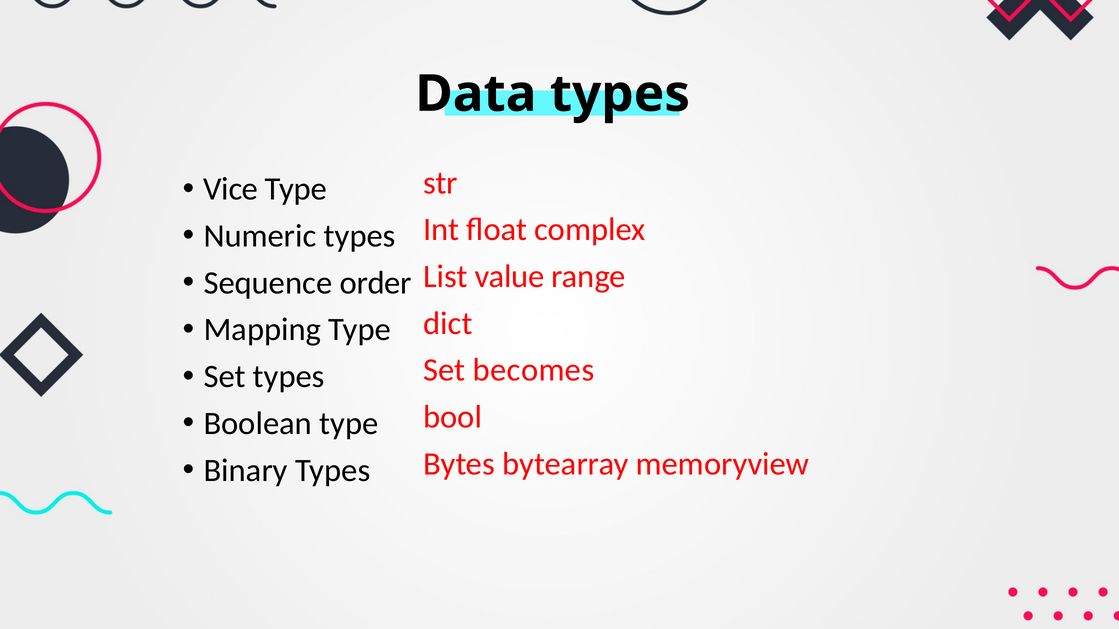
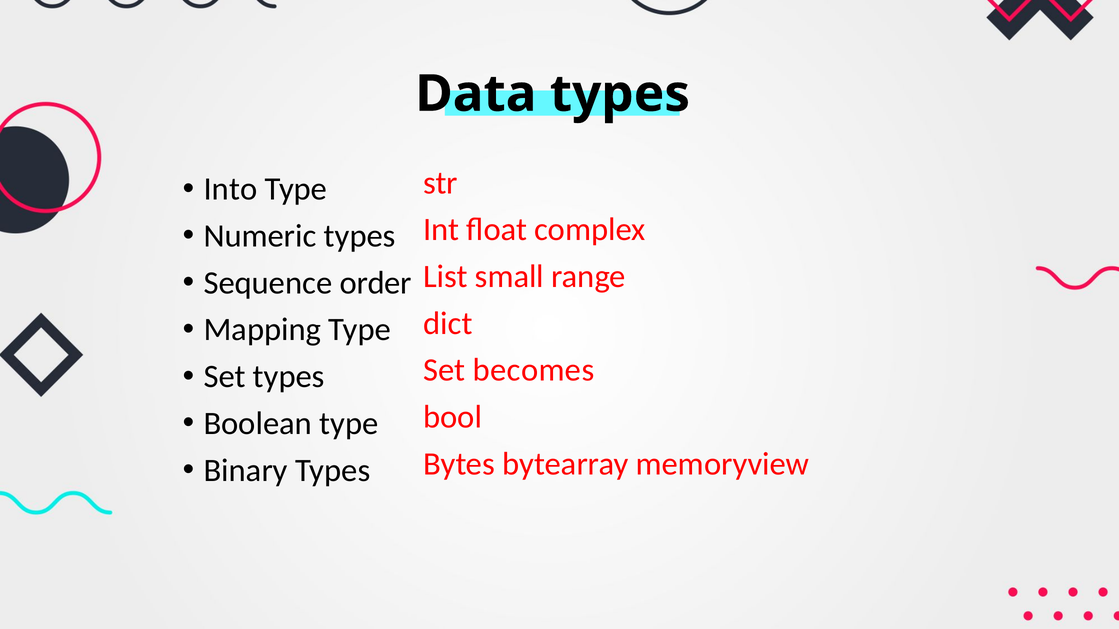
Vice: Vice -> Into
value: value -> small
